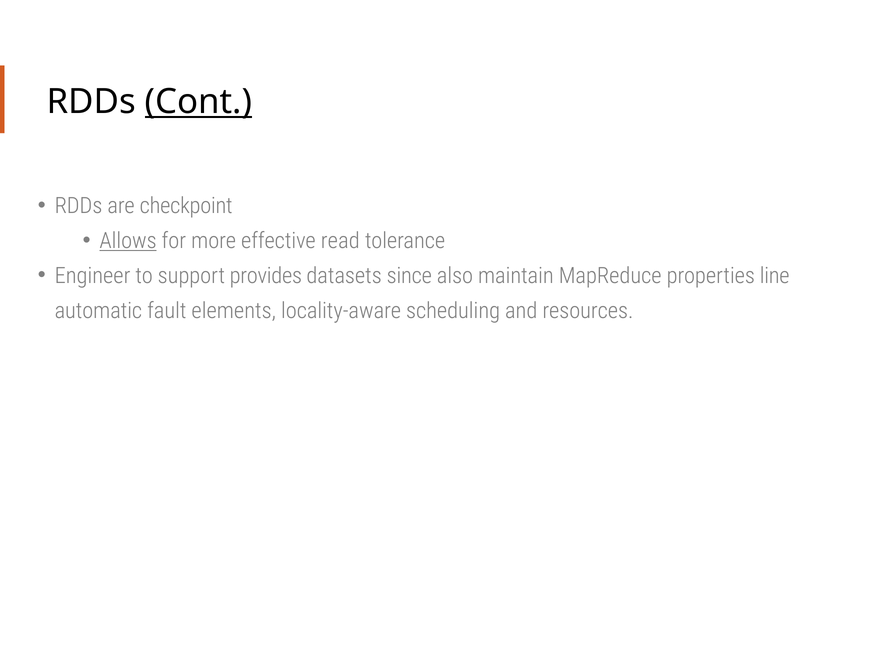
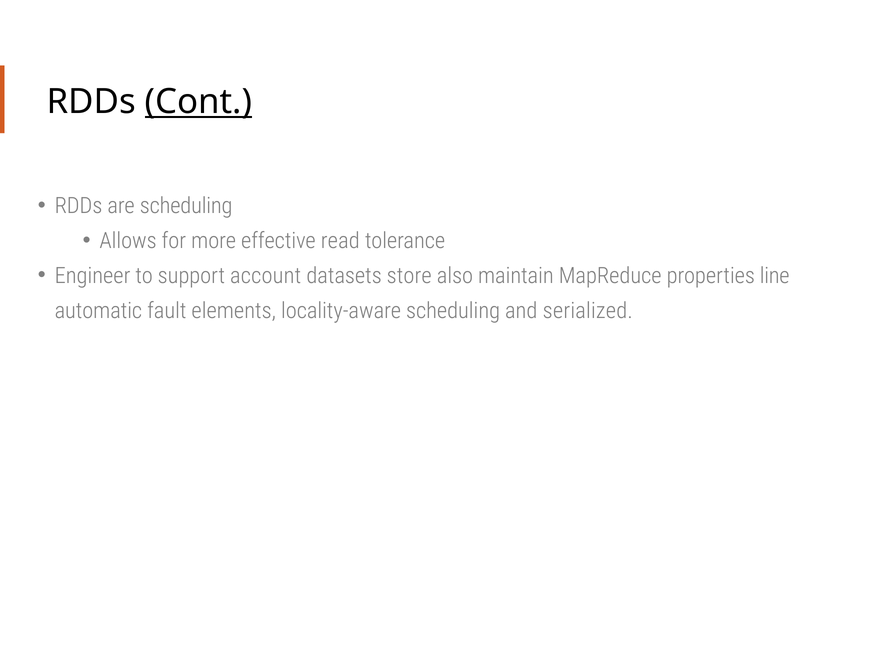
are checkpoint: checkpoint -> scheduling
Allows underline: present -> none
provides: provides -> account
since: since -> store
resources: resources -> serialized
